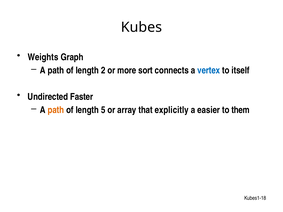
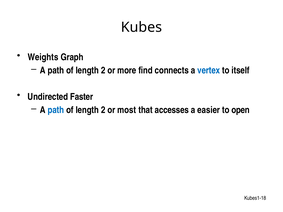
sort: sort -> find
path at (56, 110) colour: orange -> blue
5 at (103, 110): 5 -> 2
array: array -> most
explicitly: explicitly -> accesses
them: them -> open
